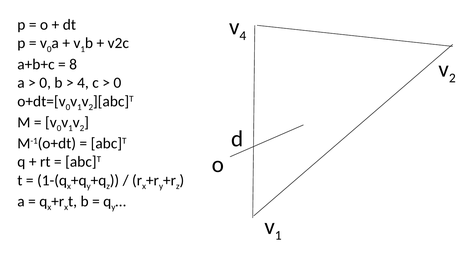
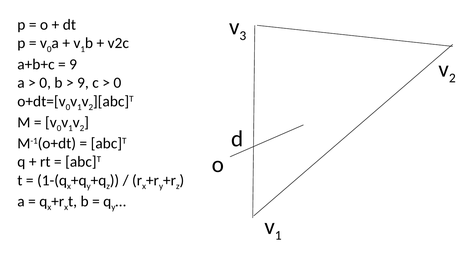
4 at (243, 36): 4 -> 3
8 at (73, 64): 8 -> 9
4 at (83, 83): 4 -> 9
